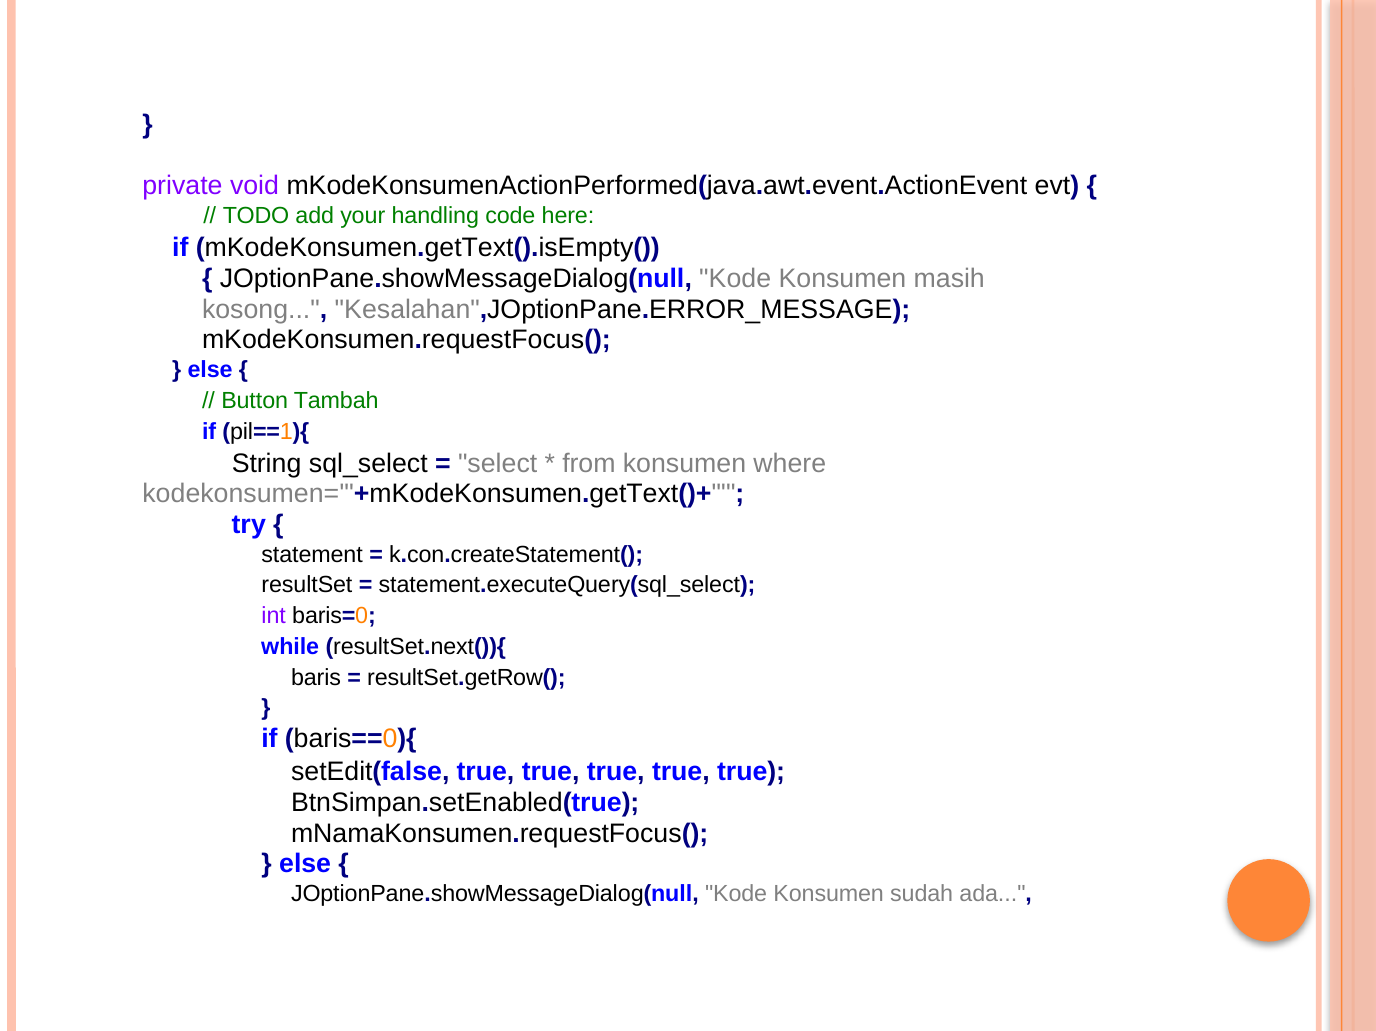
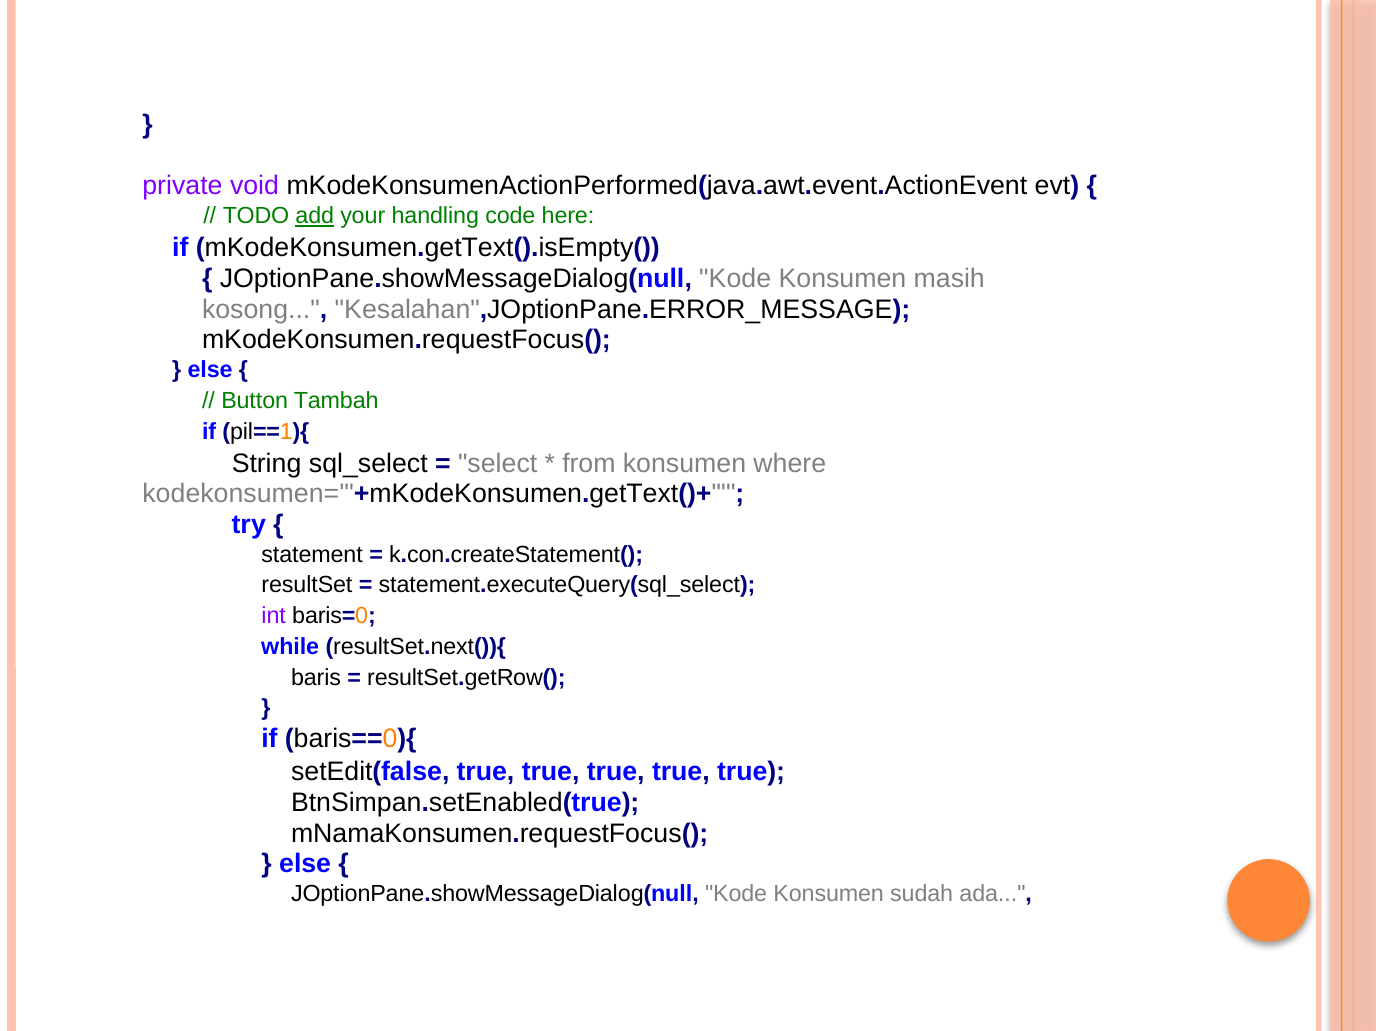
add underline: none -> present
